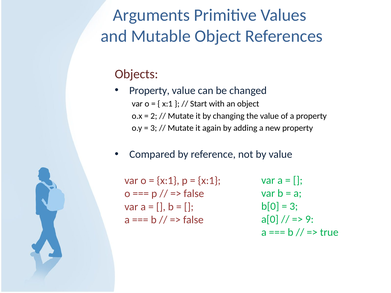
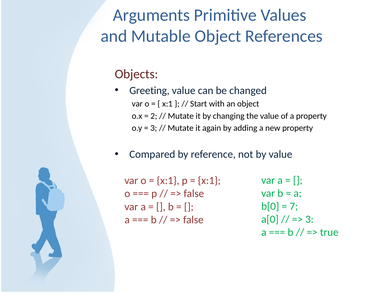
Property at (149, 91): Property -> Greeting
3 at (294, 206): 3 -> 7
9 at (309, 219): 9 -> 3
